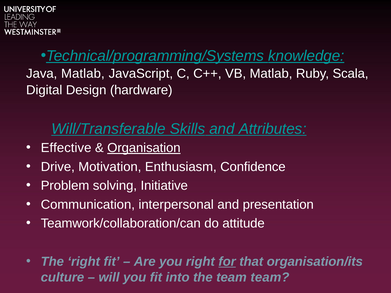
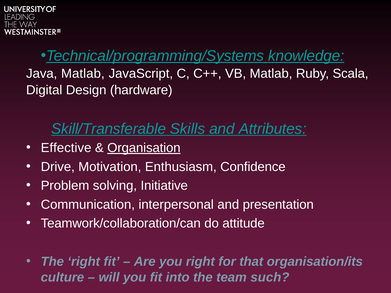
Will/Transferable: Will/Transferable -> Skill/Transferable
for underline: present -> none
team team: team -> such
